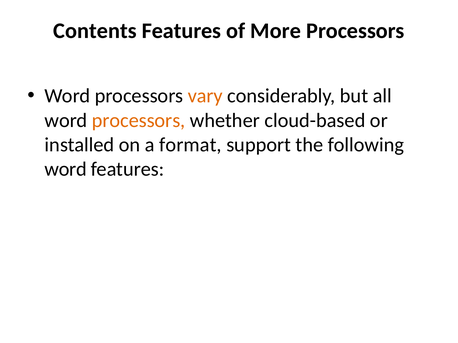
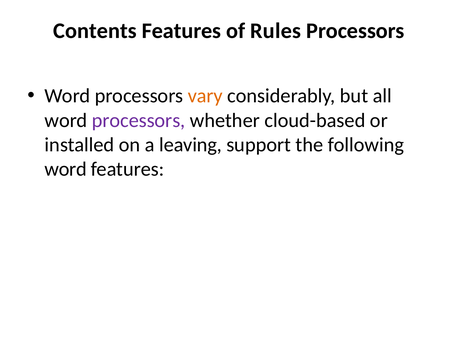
More: More -> Rules
processors at (139, 121) colour: orange -> purple
format: format -> leaving
